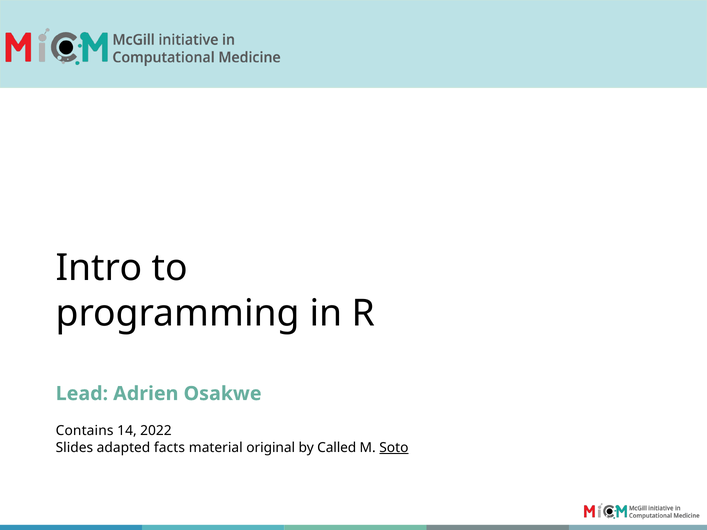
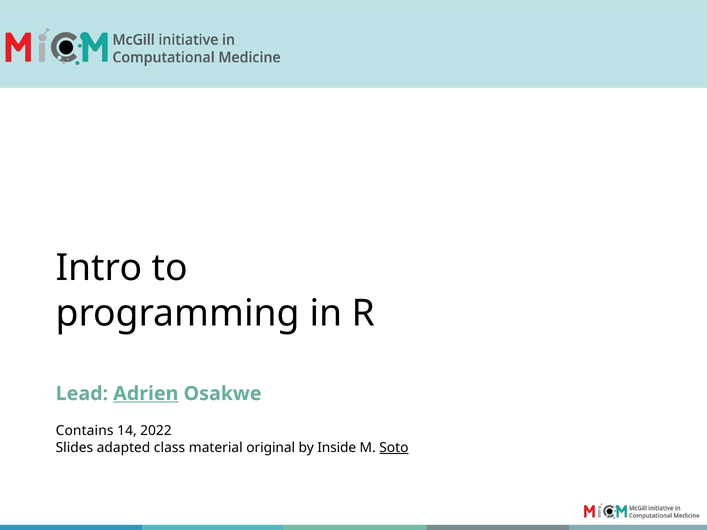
Adrien underline: none -> present
facts: facts -> class
Called: Called -> Inside
